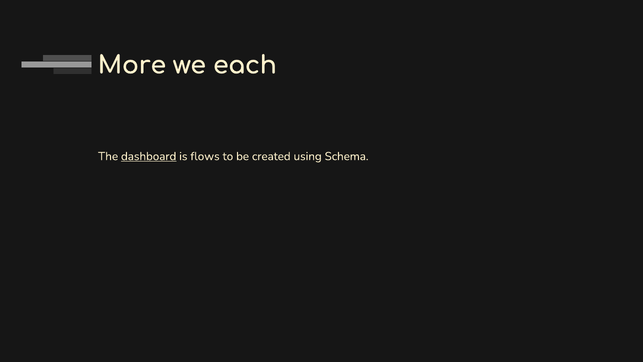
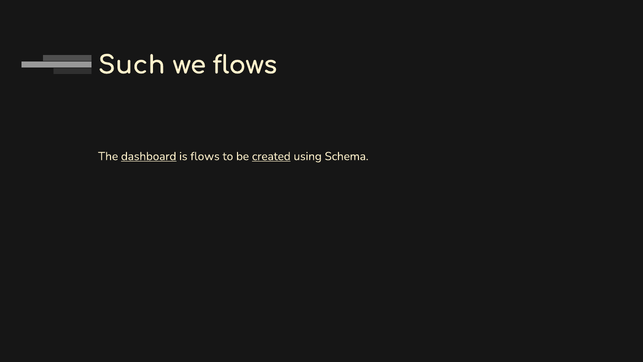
More: More -> Such
we each: each -> flows
created underline: none -> present
